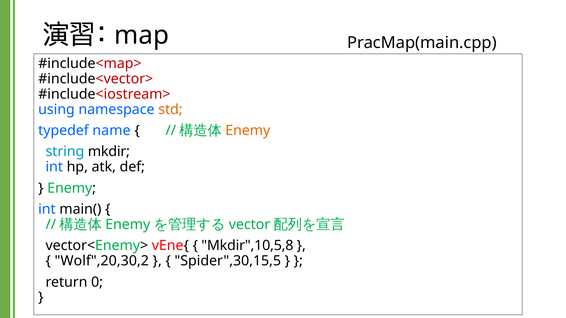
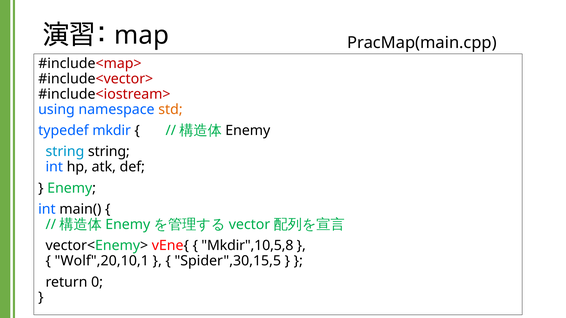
name: name -> mkdir
Enemy at (248, 131) colour: orange -> black
string mkdir: mkdir -> string
Wolf",20,30,2: Wolf",20,30,2 -> Wolf",20,10,1
